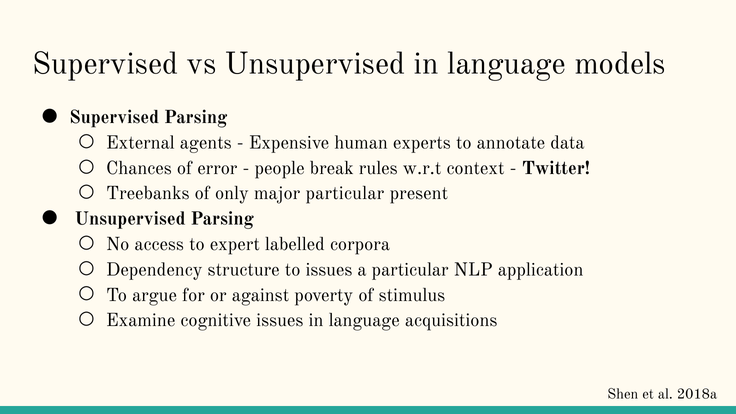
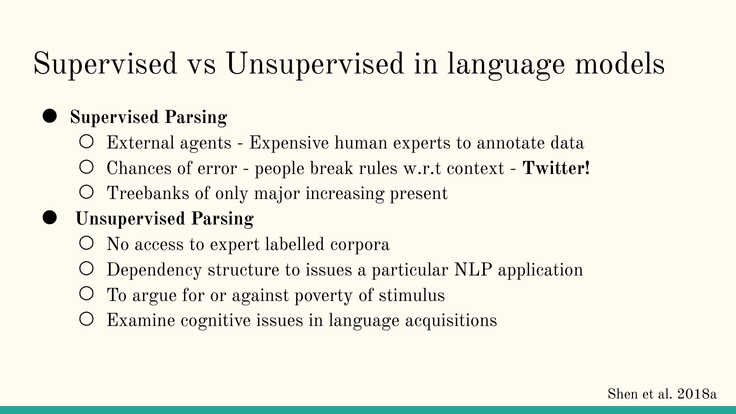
major particular: particular -> increasing
